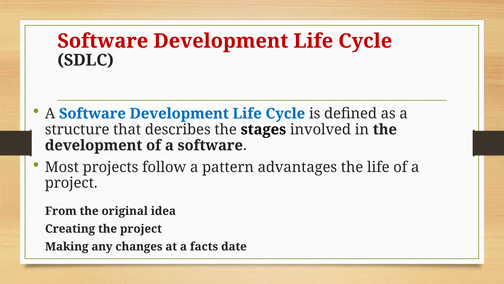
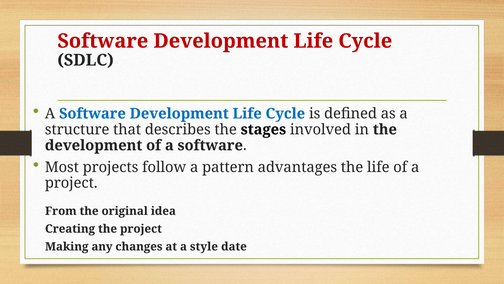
facts: facts -> style
